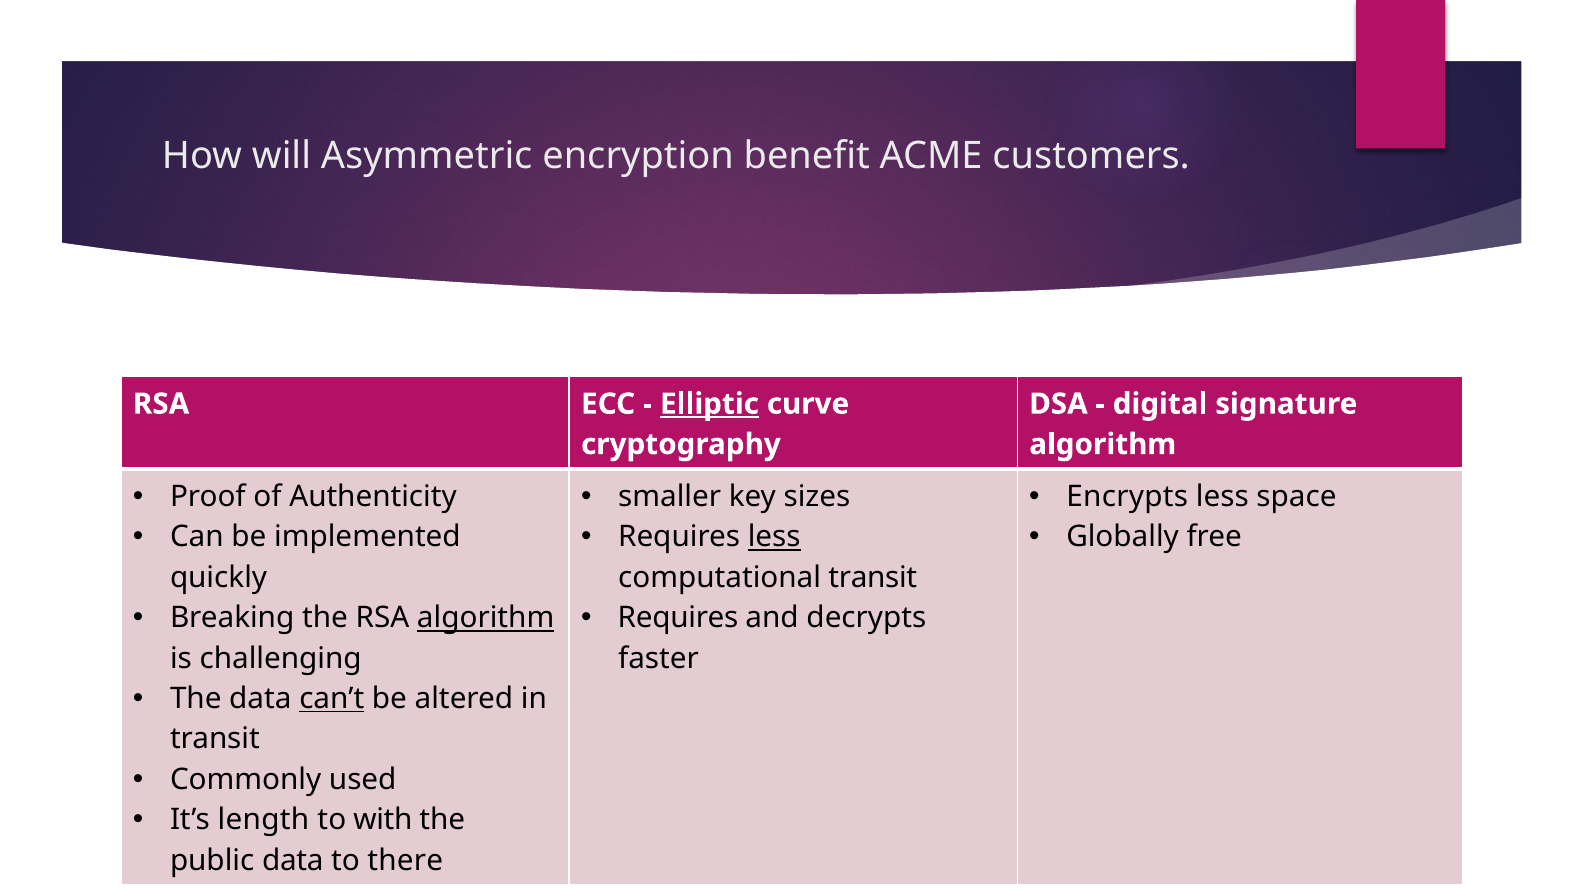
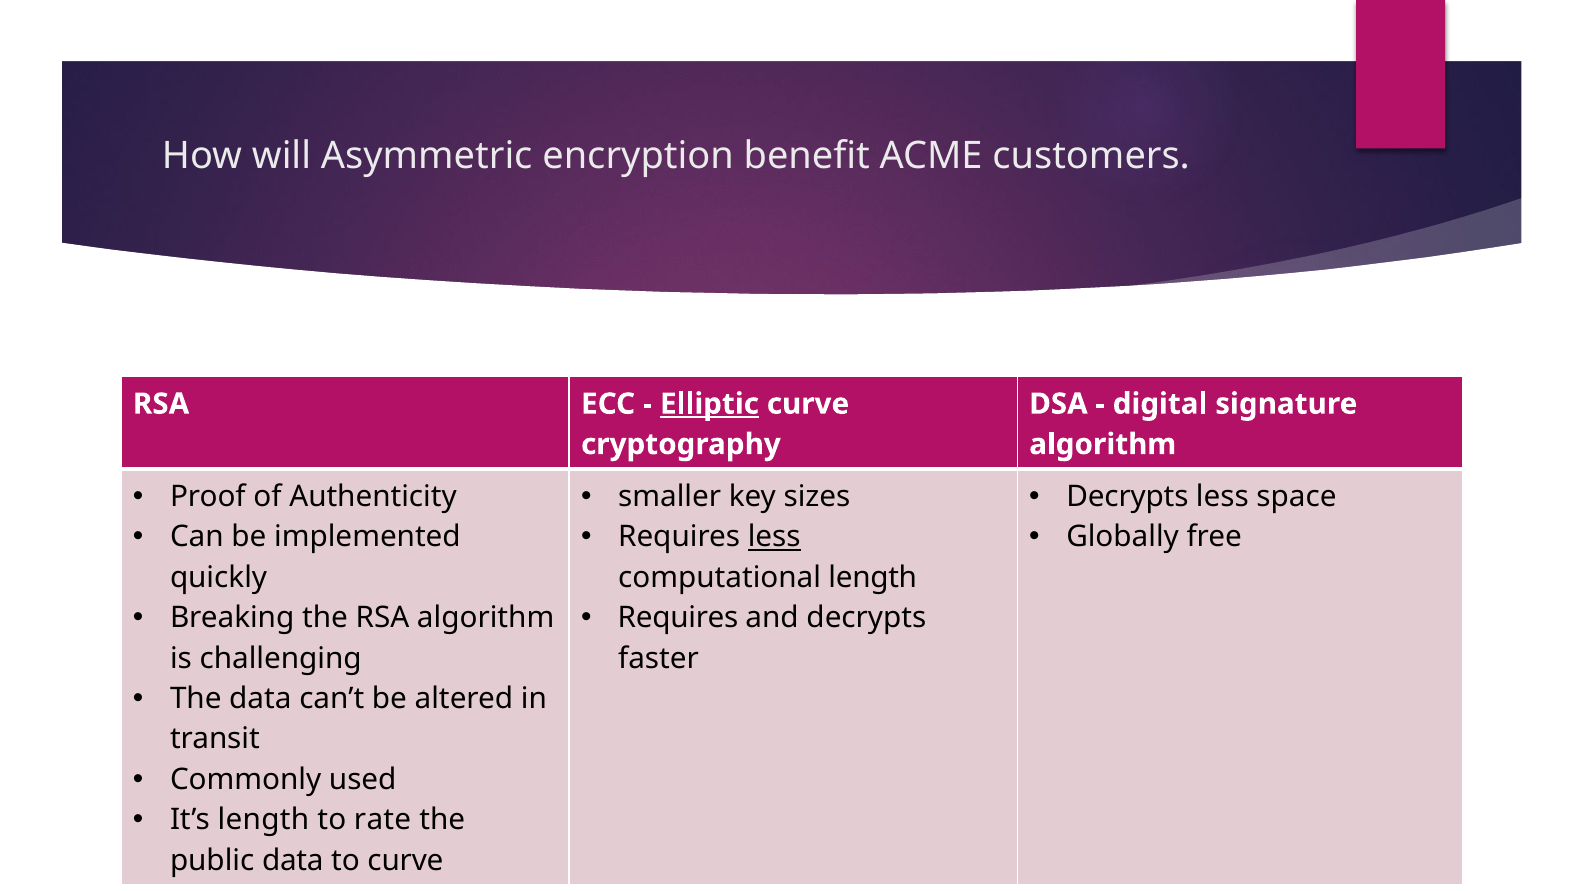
Encrypts at (1127, 497): Encrypts -> Decrypts
computational transit: transit -> length
algorithm at (486, 618) underline: present -> none
can’t underline: present -> none
with: with -> rate
to there: there -> curve
